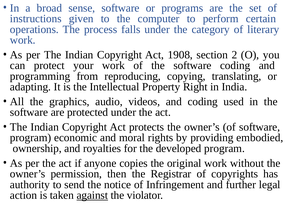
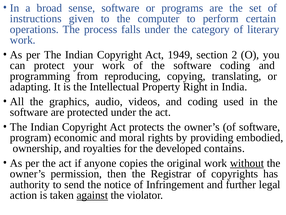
1908: 1908 -> 1949
developed program: program -> contains
without underline: none -> present
